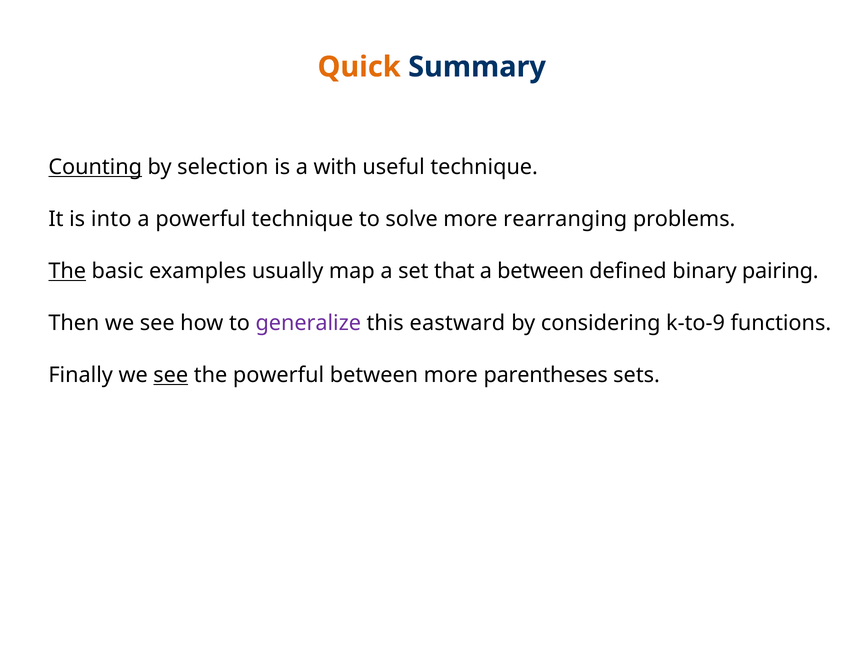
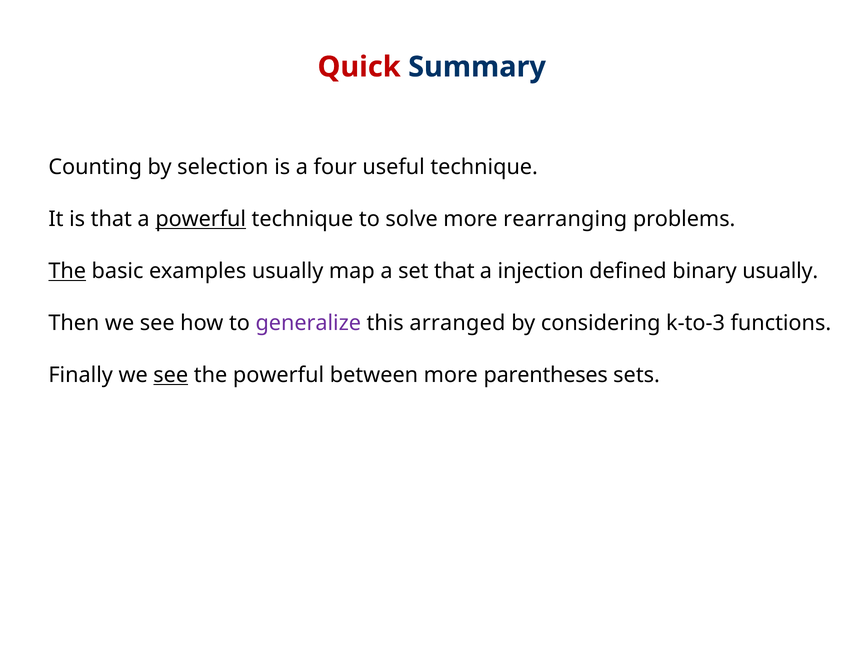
Quick colour: orange -> red
Counting underline: present -> none
with: with -> four
is into: into -> that
powerful at (201, 219) underline: none -> present
a between: between -> injection
binary pairing: pairing -> usually
eastward: eastward -> arranged
k-to-9: k-to-9 -> k-to-3
